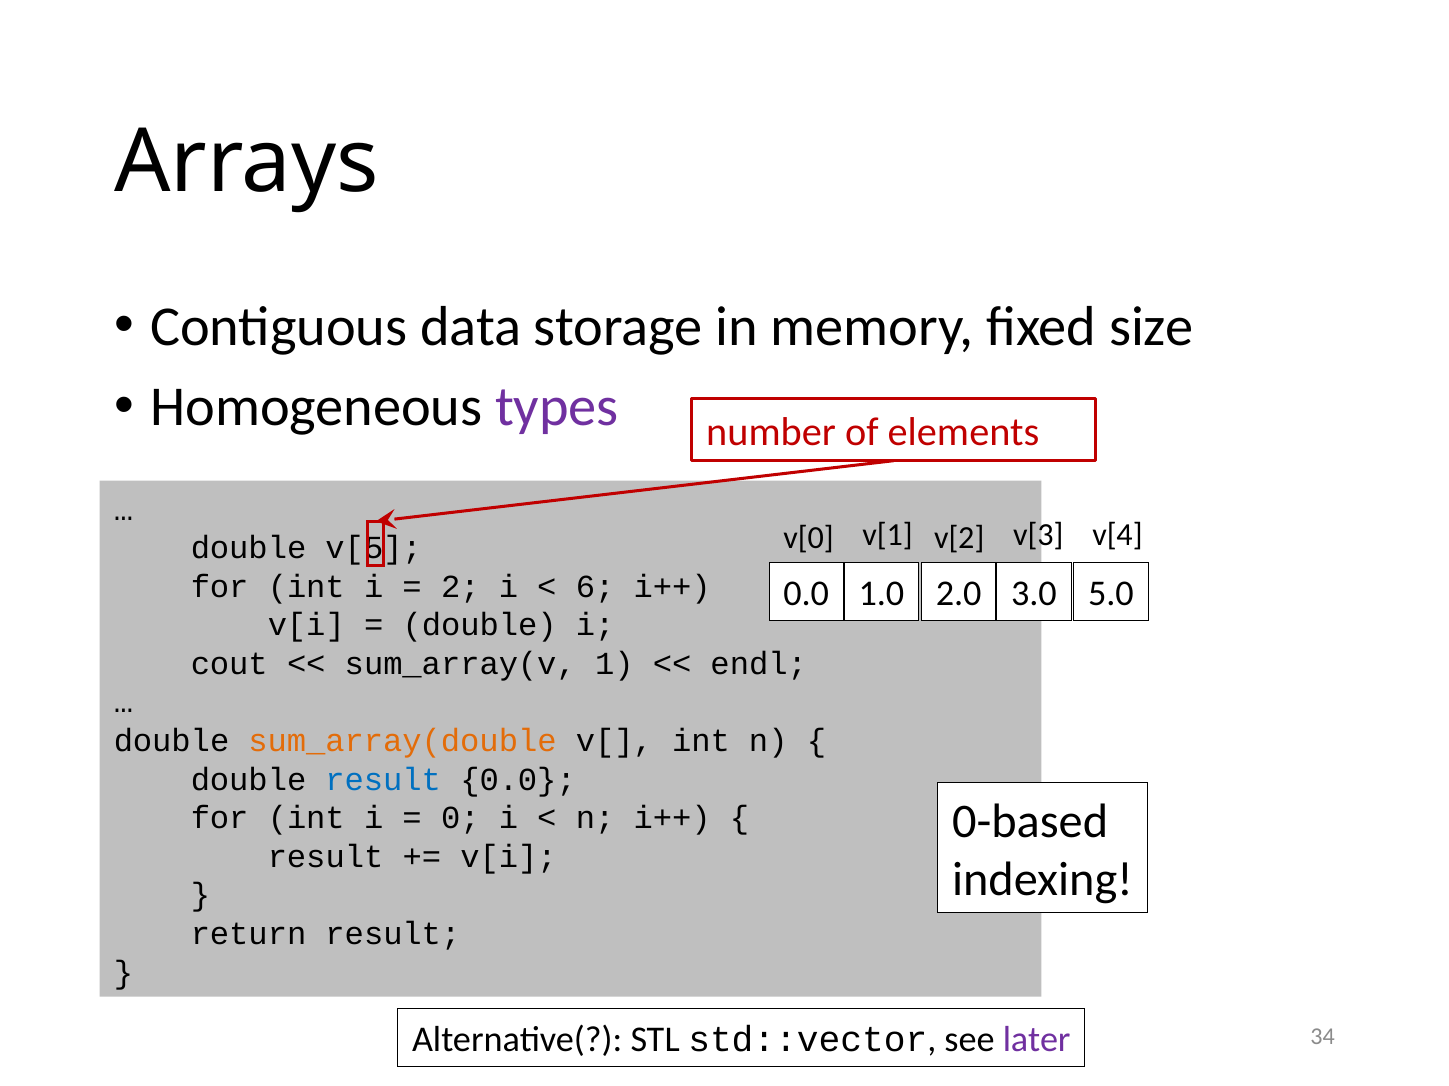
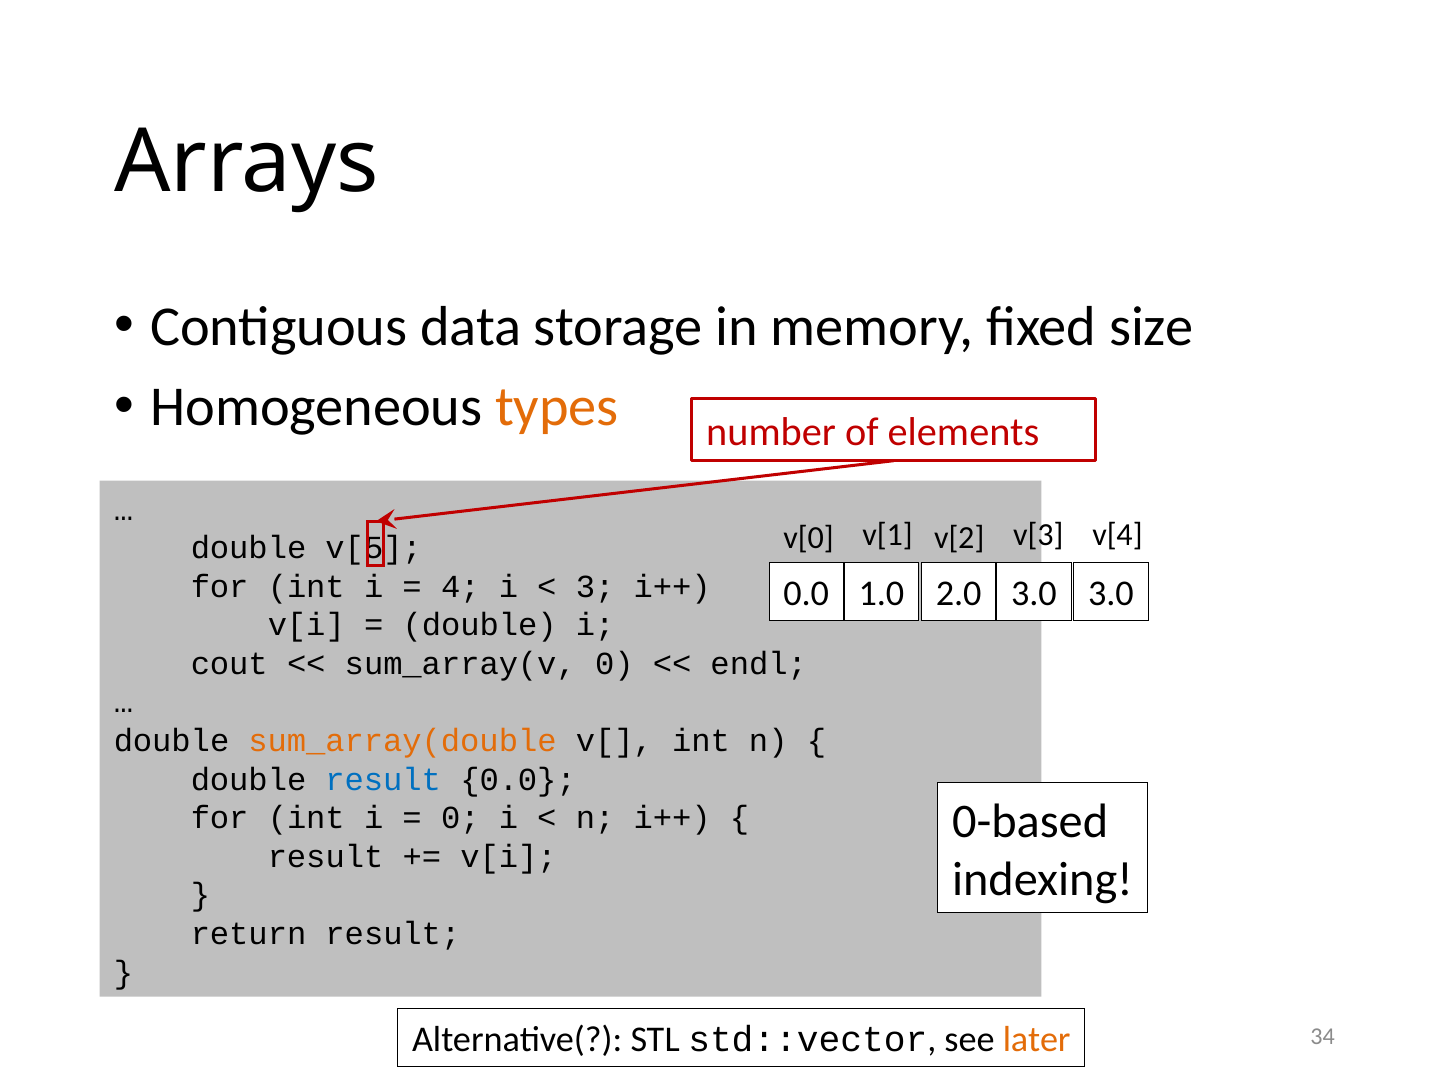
types colour: purple -> orange
2: 2 -> 4
6: 6 -> 3
3.0 5.0: 5.0 -> 3.0
sum_array(v 1: 1 -> 0
later colour: purple -> orange
